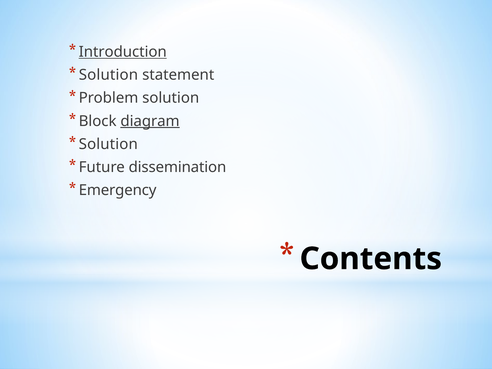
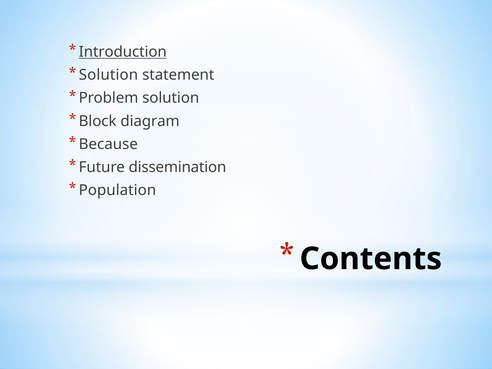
diagram underline: present -> none
Solution at (108, 144): Solution -> Because
Emergency: Emergency -> Population
